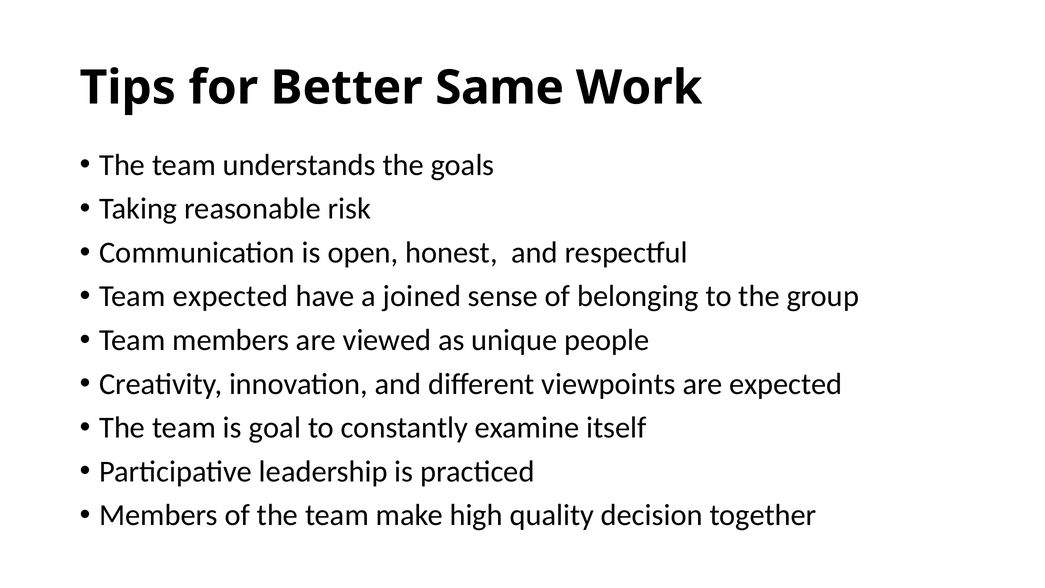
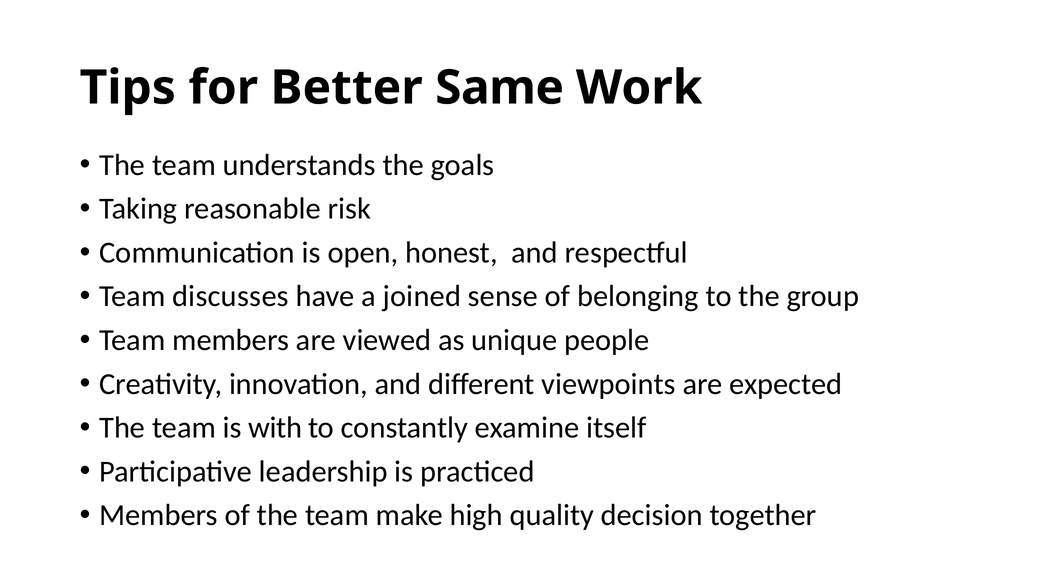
Team expected: expected -> discusses
goal: goal -> with
